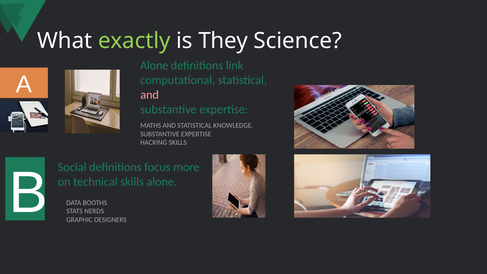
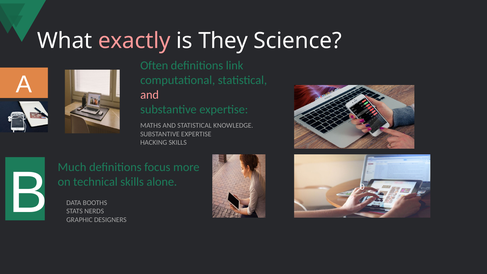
exactly colour: light green -> pink
Alone at (154, 66): Alone -> Often
Social: Social -> Much
